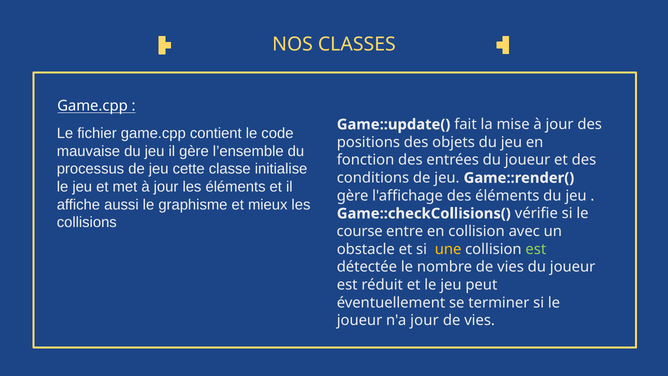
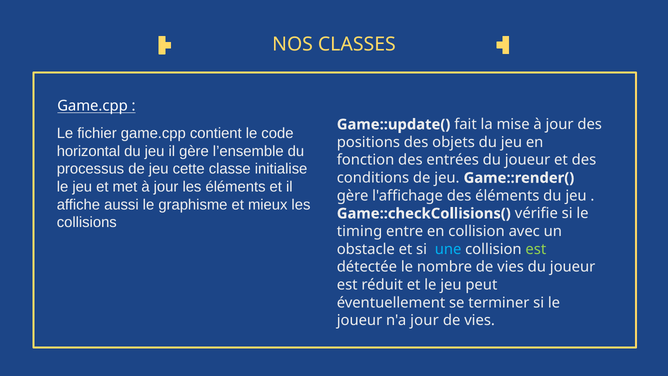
mauvaise: mauvaise -> horizontal
course: course -> timing
une colour: yellow -> light blue
